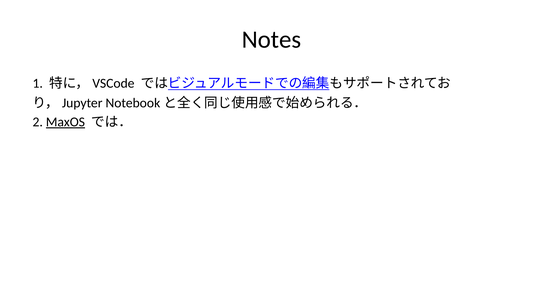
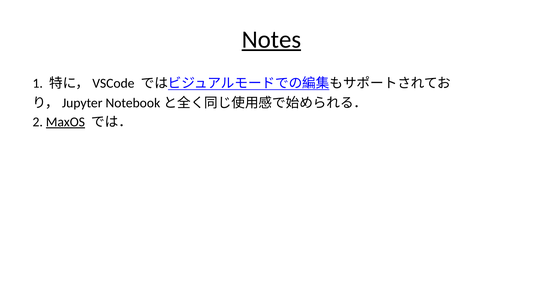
Notes underline: none -> present
